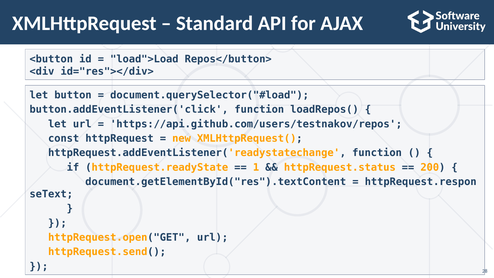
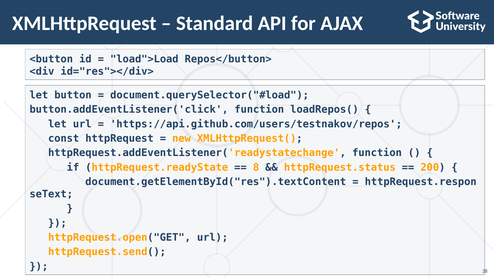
1: 1 -> 8
